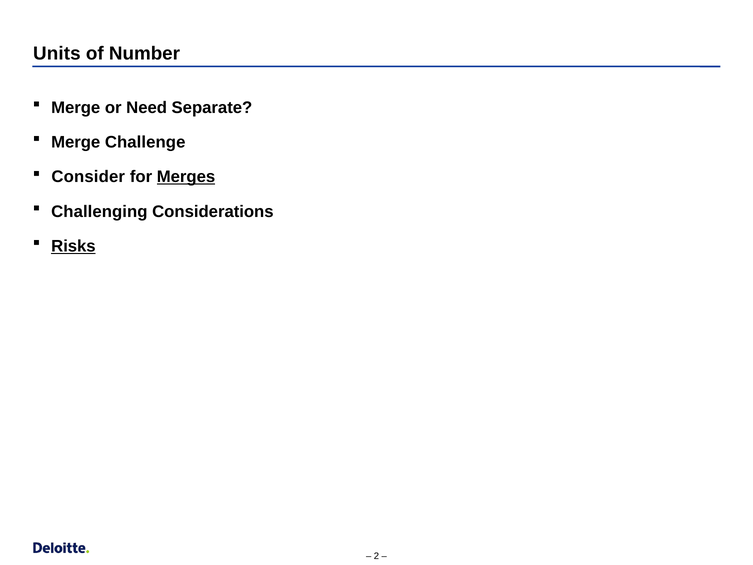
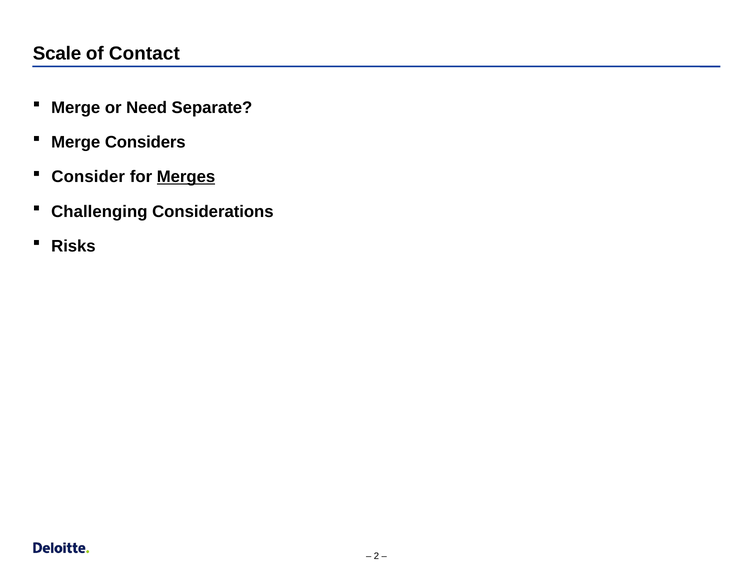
Units: Units -> Scale
Number: Number -> Contact
Challenge: Challenge -> Considers
Risks underline: present -> none
